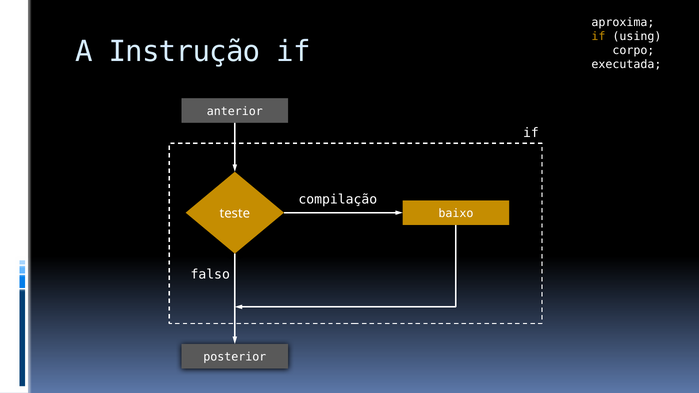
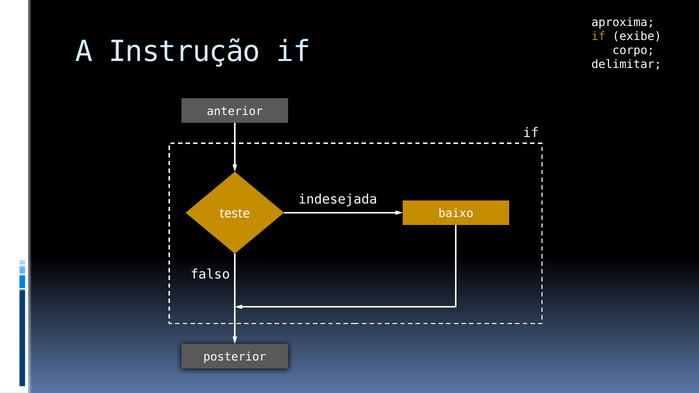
using: using -> exibe
executada: executada -> delimitar
compilação: compilação -> indesejada
